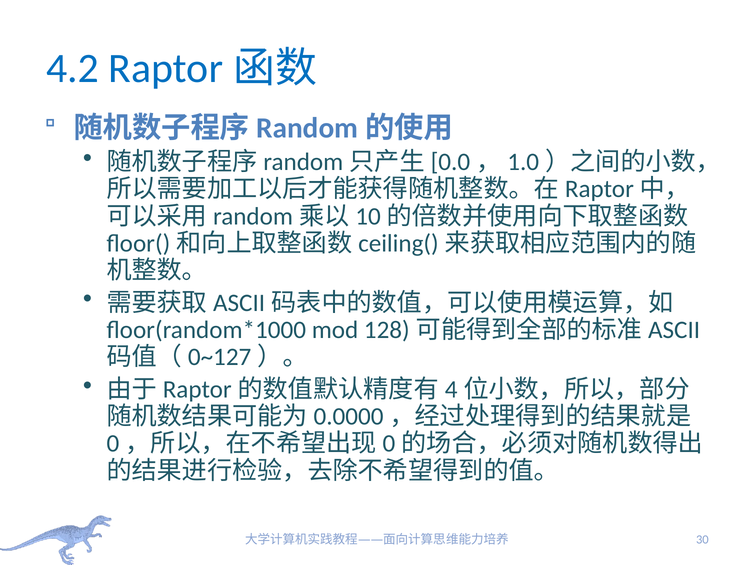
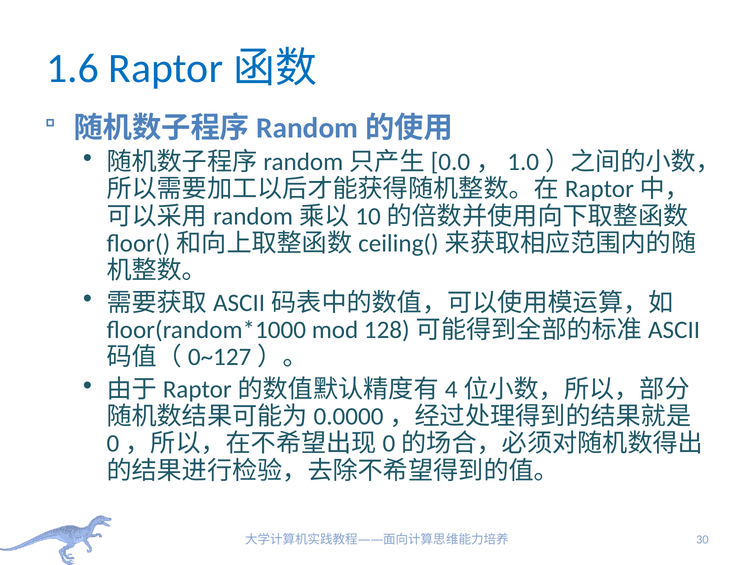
4.2: 4.2 -> 1.6
